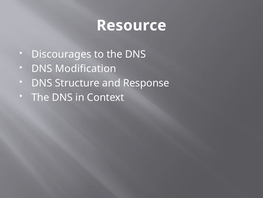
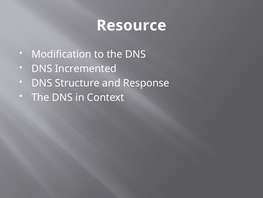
Discourages: Discourages -> Modification
Modification: Modification -> Incremented
